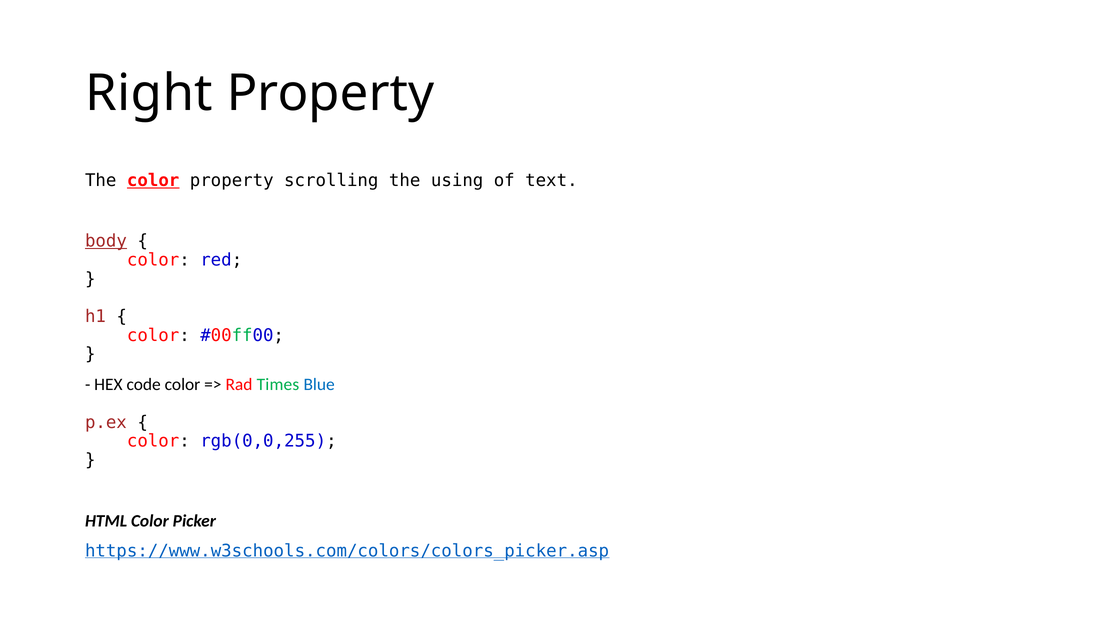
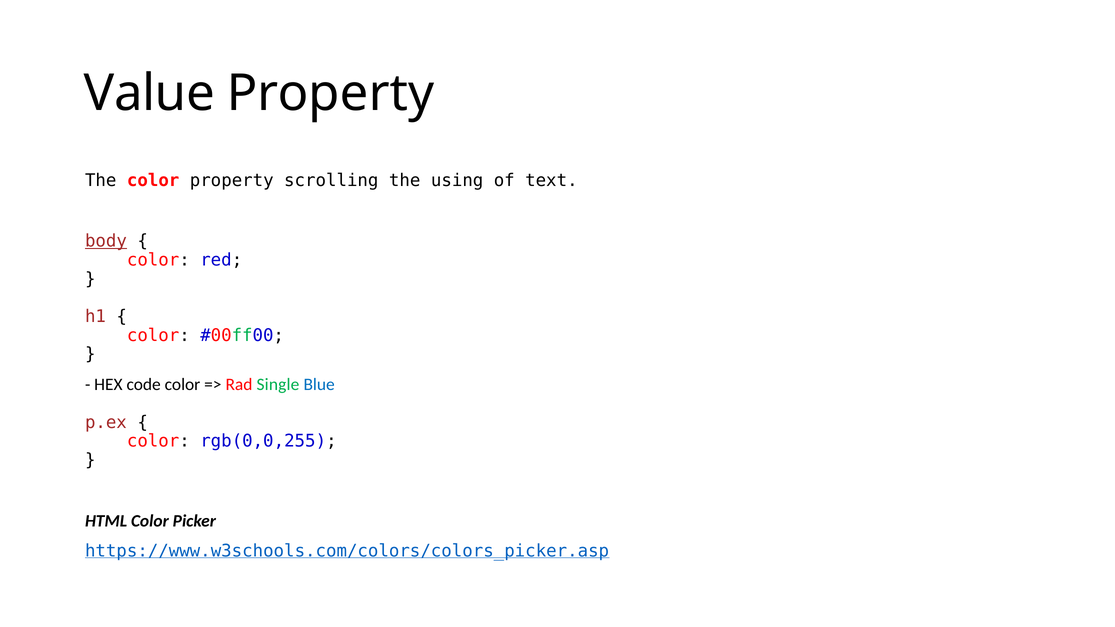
Right: Right -> Value
color at (153, 180) underline: present -> none
Times: Times -> Single
